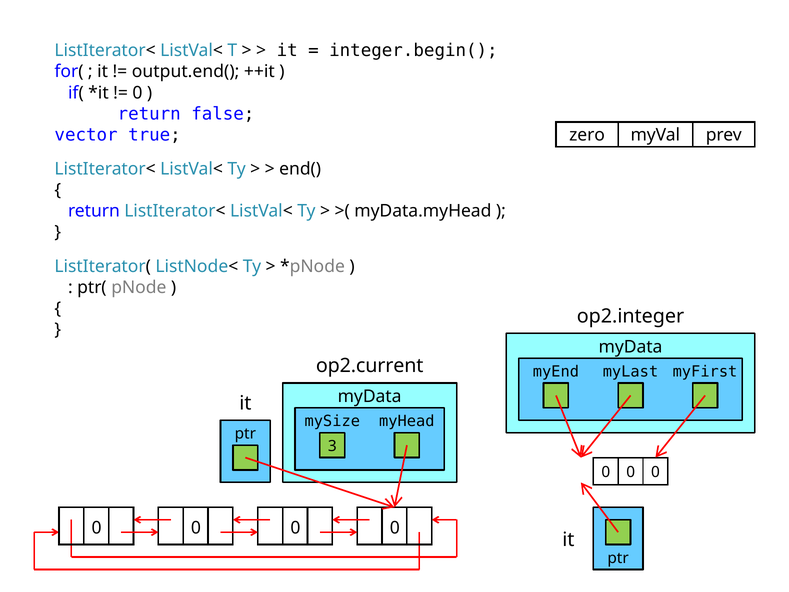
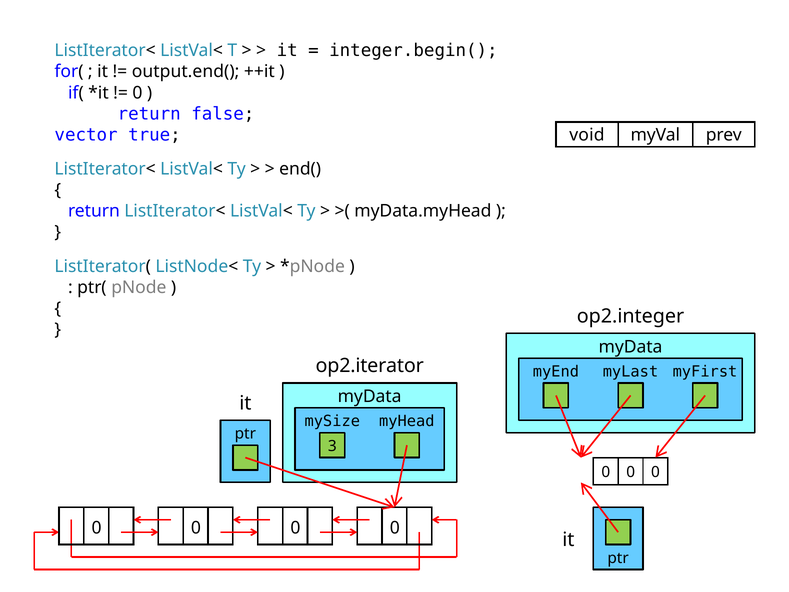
zero: zero -> void
op2.current: op2.current -> op2.iterator
